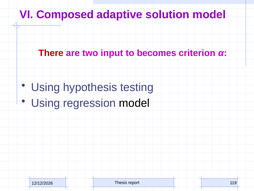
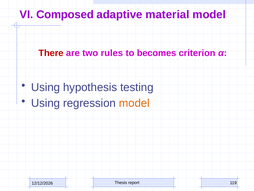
solution: solution -> material
input: input -> rules
model at (134, 103) colour: black -> orange
